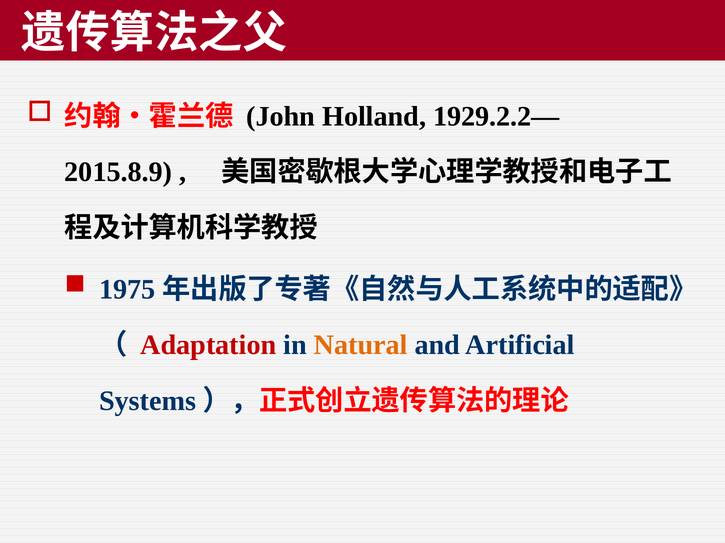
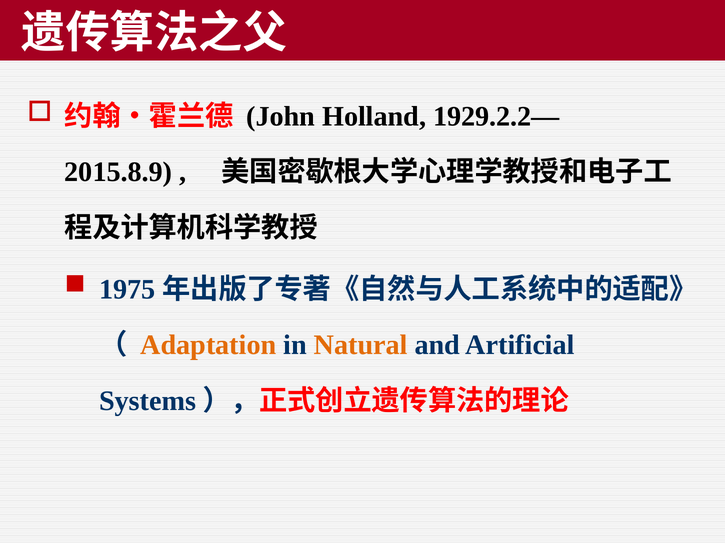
Adaptation colour: red -> orange
